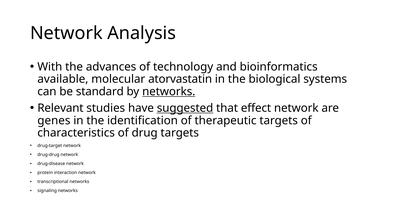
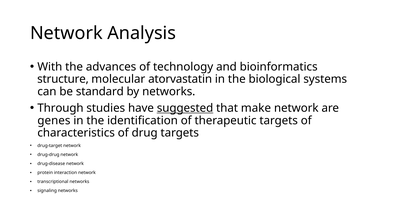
available: available -> structure
networks at (169, 91) underline: present -> none
Relevant: Relevant -> Through
effect: effect -> make
